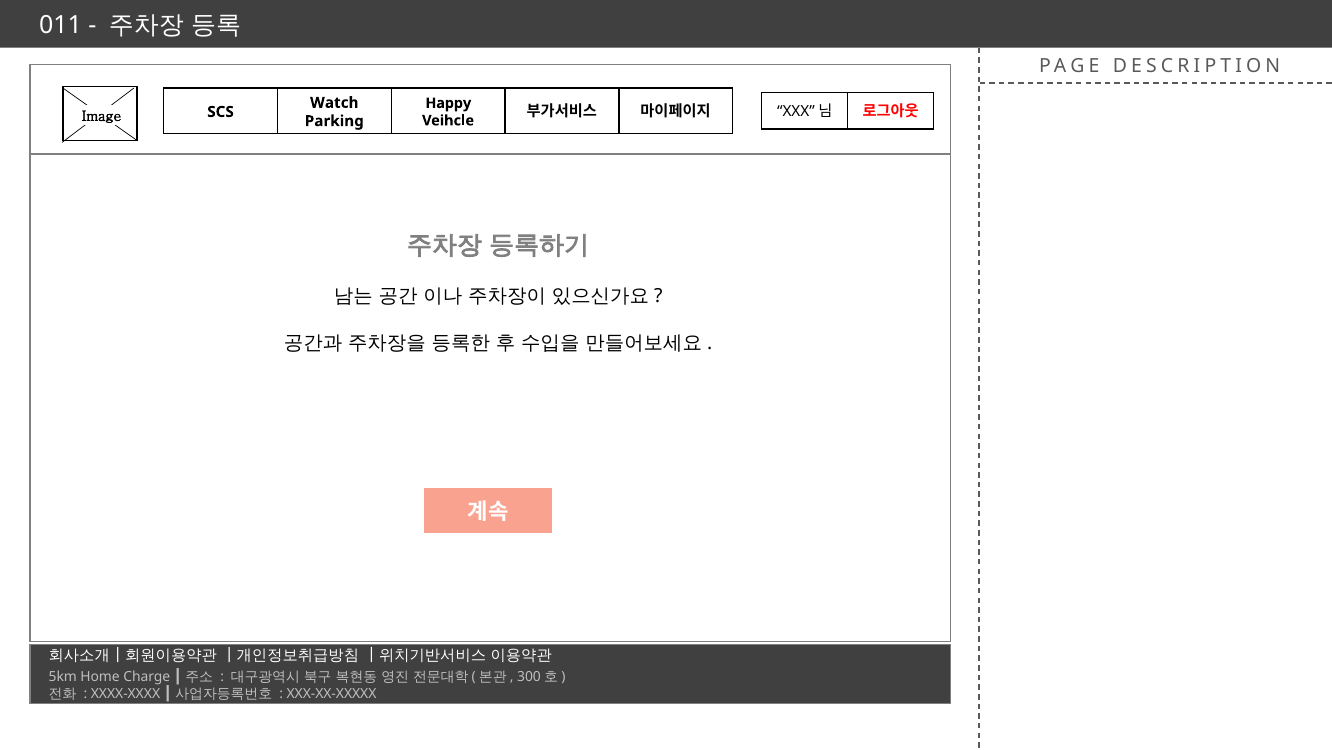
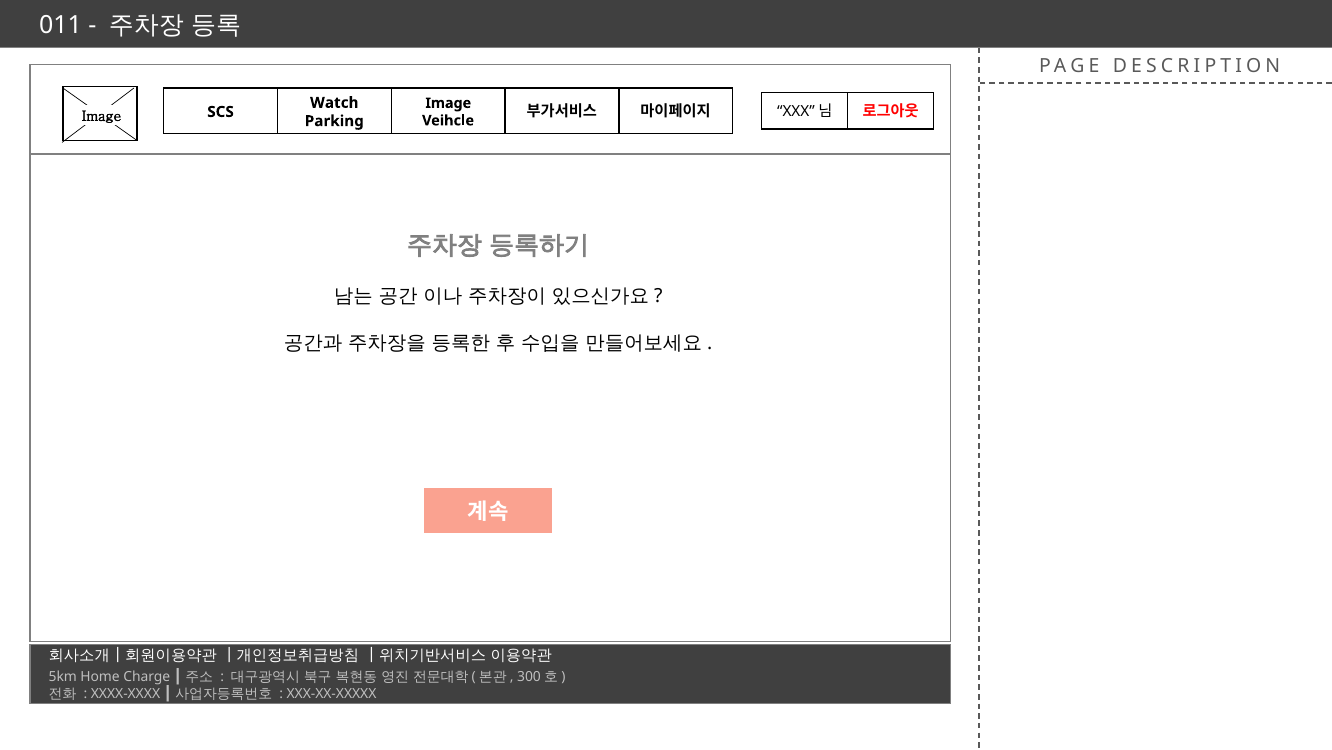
Happy at (448, 103): Happy -> Image
